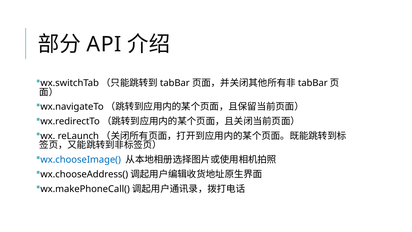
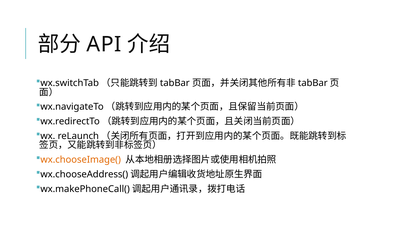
wx.chooseImage( colour: blue -> orange
